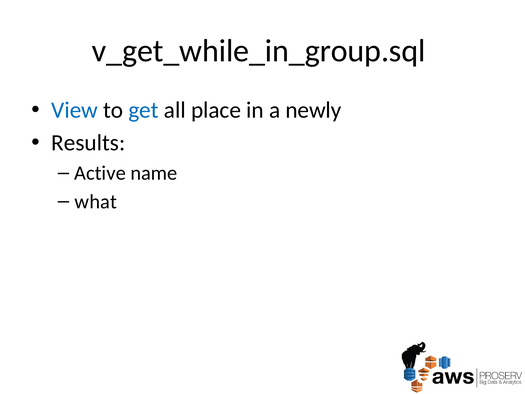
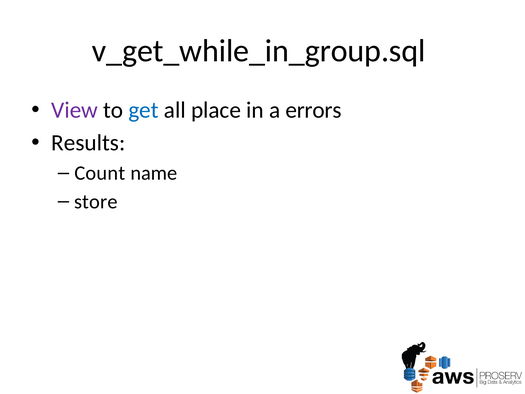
View colour: blue -> purple
newly: newly -> errors
Active: Active -> Count
what: what -> store
